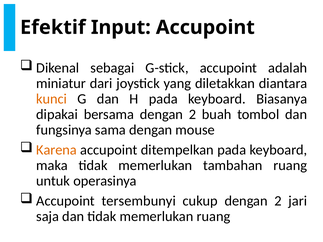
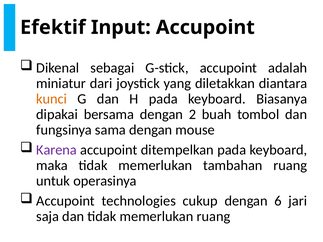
Karena colour: orange -> purple
tersembunyi: tersembunyi -> technologies
cukup dengan 2: 2 -> 6
